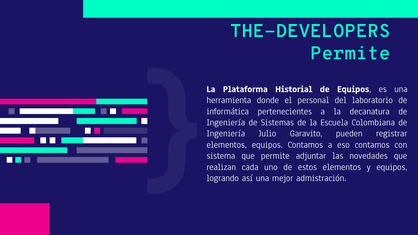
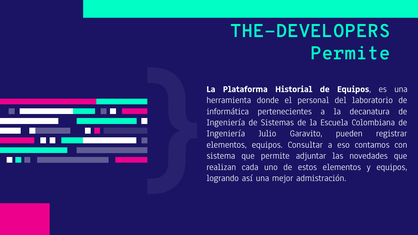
equipos Contamos: Contamos -> Consultar
